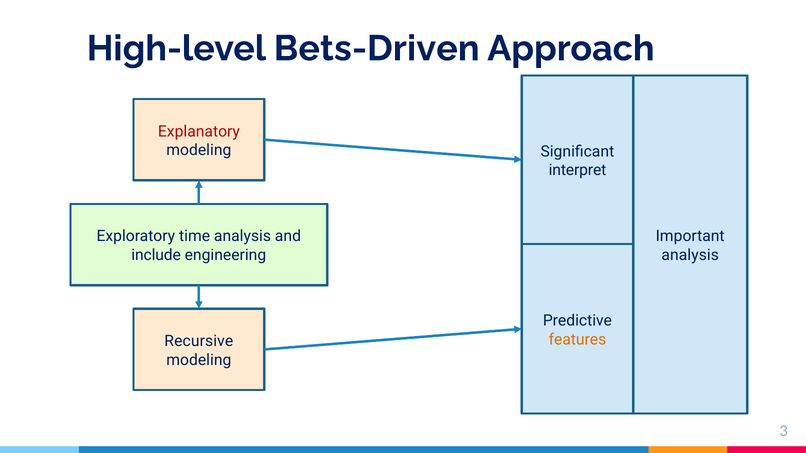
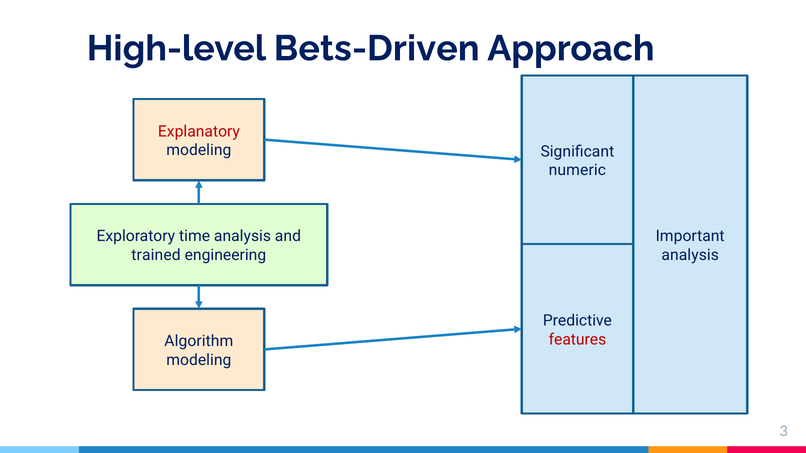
interpret: interpret -> numeric
include: include -> trained
features colour: orange -> red
Recursive: Recursive -> Algorithm
